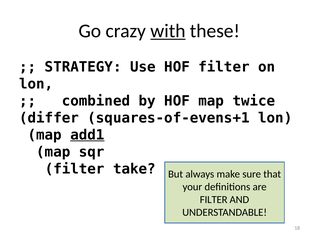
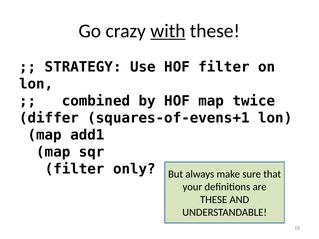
add1 underline: present -> none
take: take -> only
FILTER at (214, 200): FILTER -> THESE
